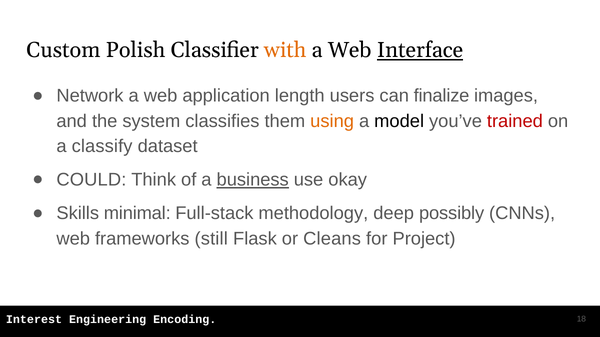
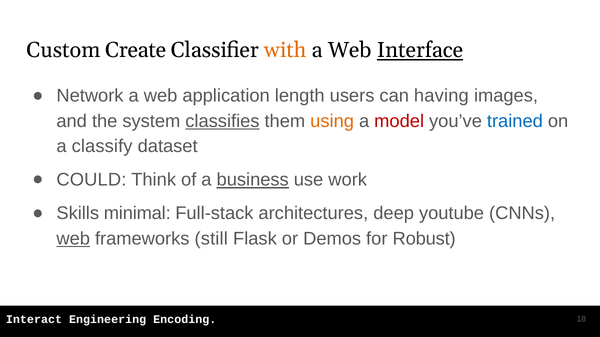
Polish: Polish -> Create
finalize: finalize -> having
classifies underline: none -> present
model colour: black -> red
trained colour: red -> blue
okay: okay -> work
methodology: methodology -> architectures
possibly: possibly -> youtube
web at (73, 239) underline: none -> present
Cleans: Cleans -> Demos
Project: Project -> Robust
Interest: Interest -> Interact
